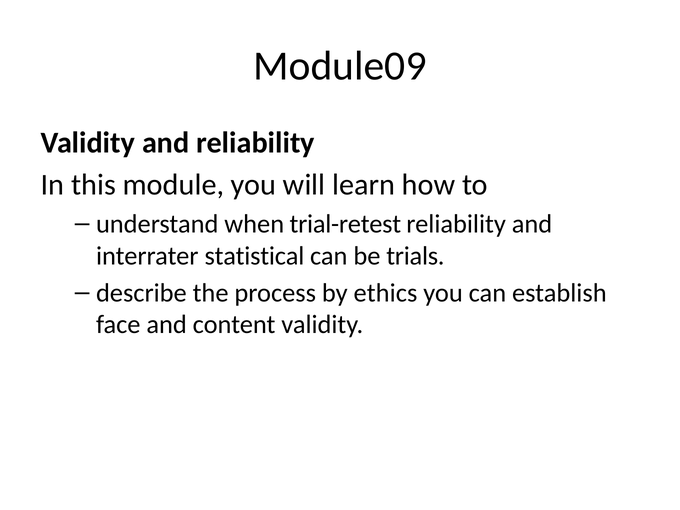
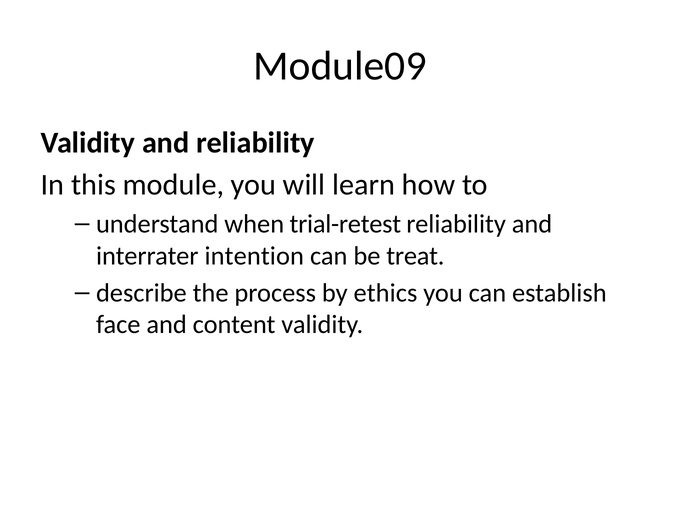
statistical: statistical -> intention
trials: trials -> treat
